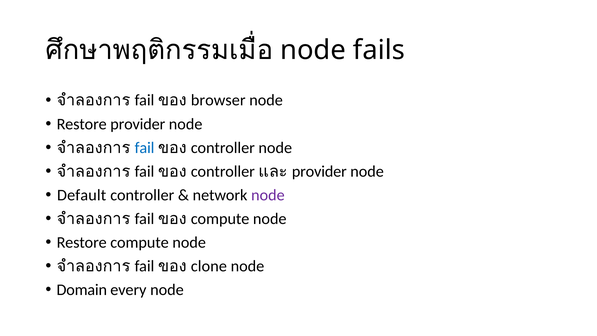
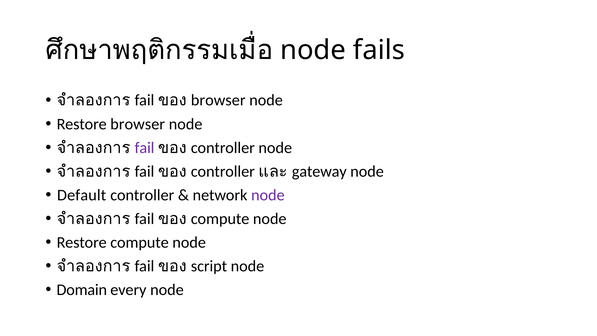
Restore provider: provider -> browser
fail at (145, 148) colour: blue -> purple
provider at (319, 171): provider -> gateway
clone: clone -> script
